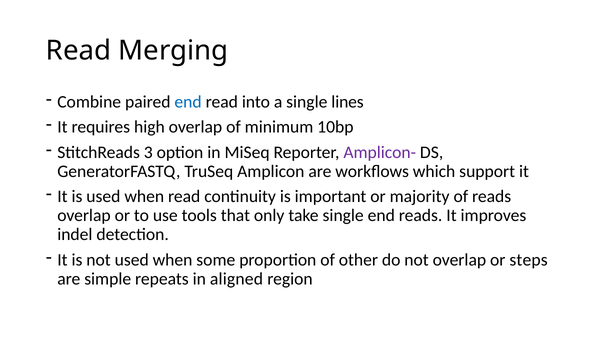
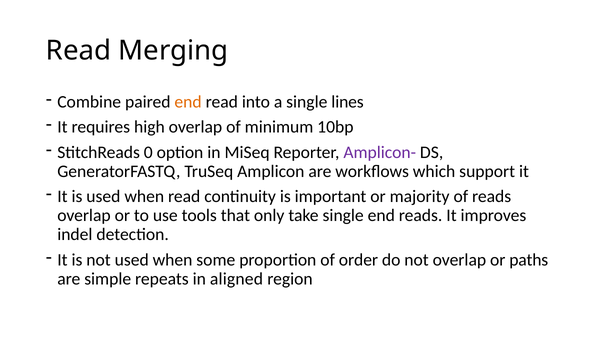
end at (188, 102) colour: blue -> orange
3: 3 -> 0
other: other -> order
steps: steps -> paths
